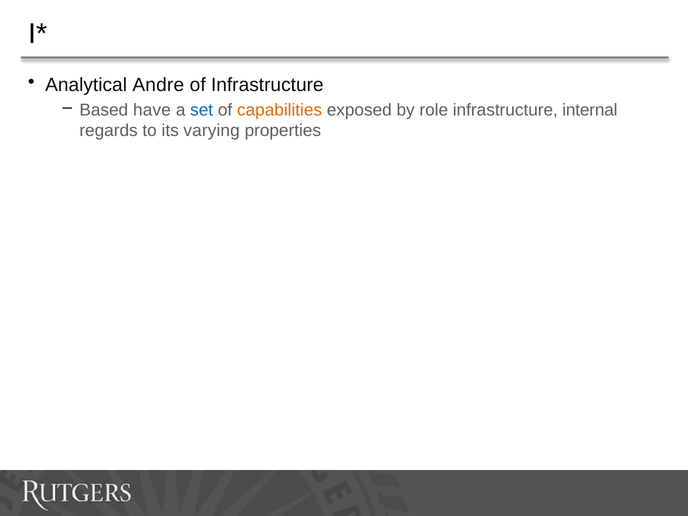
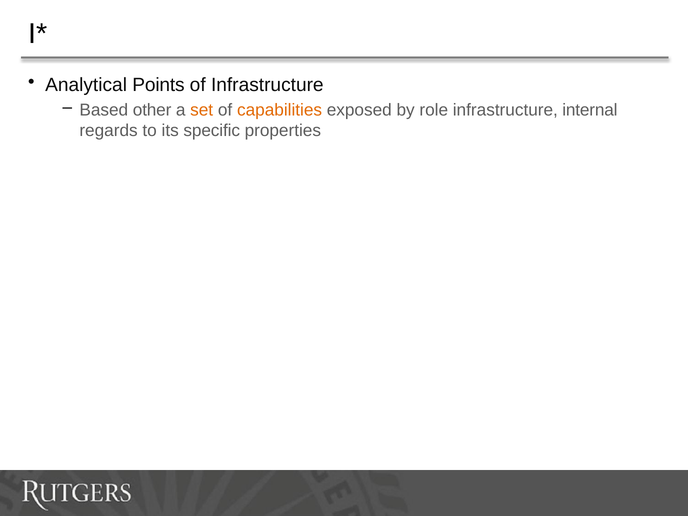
Andre: Andre -> Points
have: have -> other
set colour: blue -> orange
varying: varying -> specific
